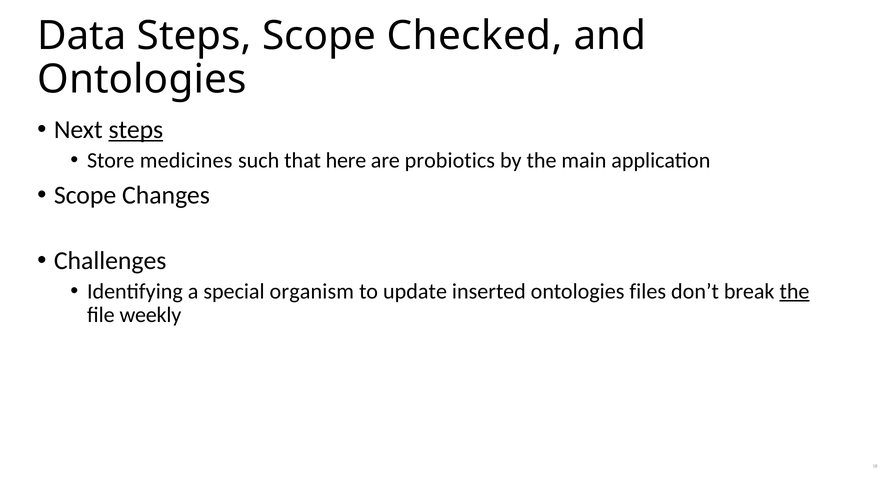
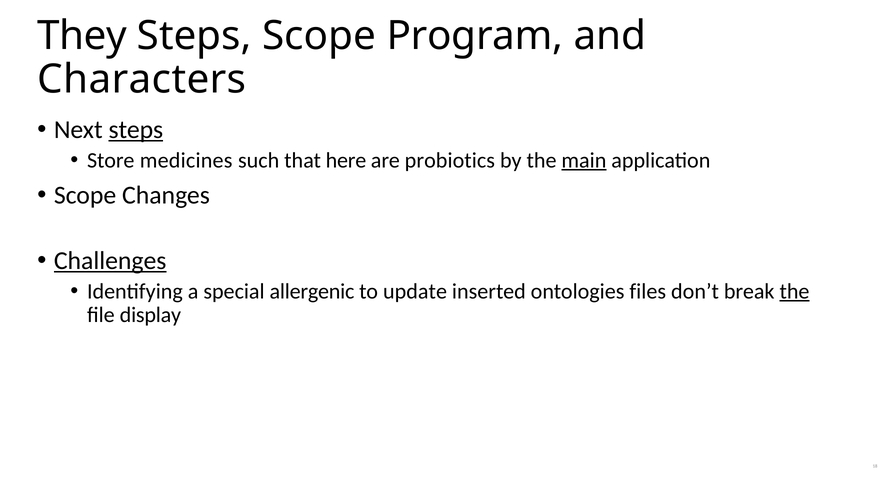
Data: Data -> They
Checked: Checked -> Program
Ontologies at (142, 80): Ontologies -> Characters
main underline: none -> present
Challenges underline: none -> present
organism: organism -> allergenic
weekly: weekly -> display
